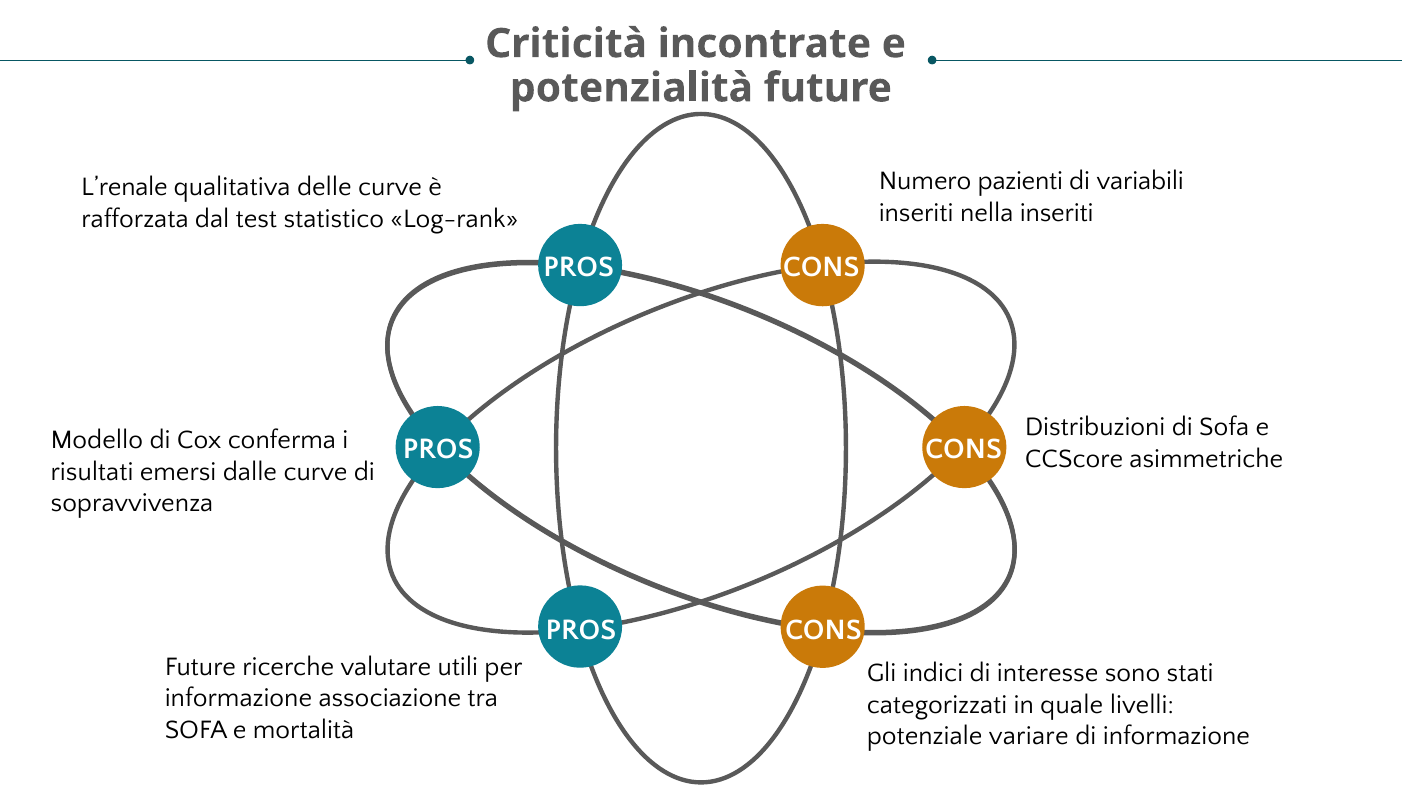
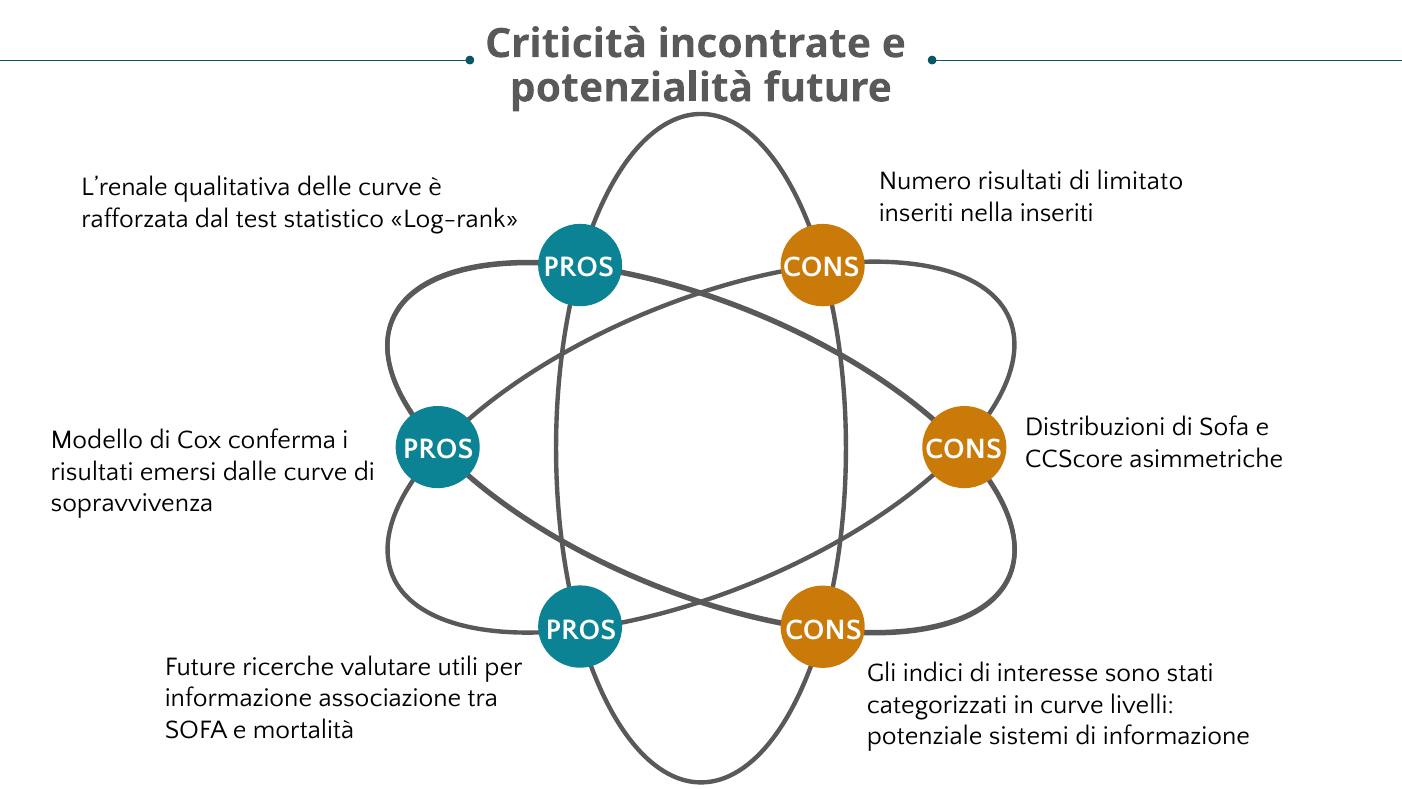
Numero pazienti: pazienti -> risultati
variabili: variabili -> limitato
in quale: quale -> curve
variare: variare -> sistemi
